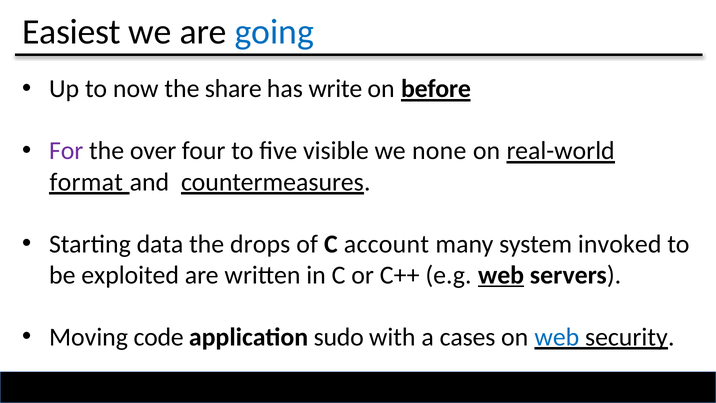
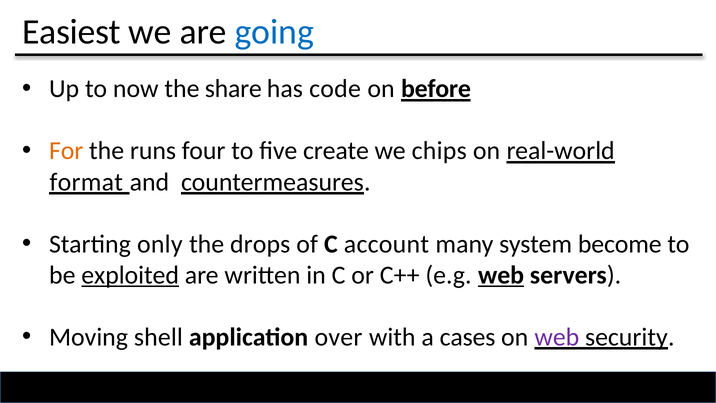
write: write -> code
For colour: purple -> orange
over: over -> runs
visible: visible -> create
none: none -> chips
data: data -> only
invoked: invoked -> become
exploited underline: none -> present
code: code -> shell
sudo: sudo -> over
web at (557, 337) colour: blue -> purple
